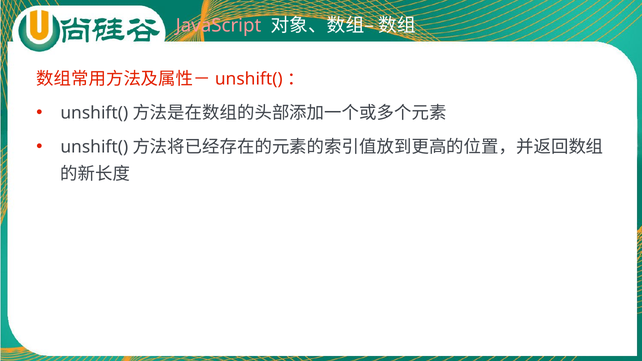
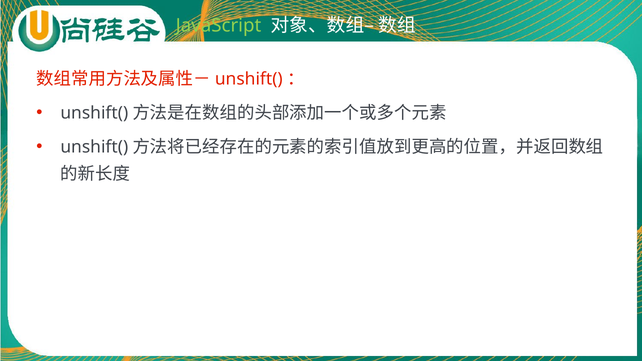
JavaScript colour: pink -> light green
